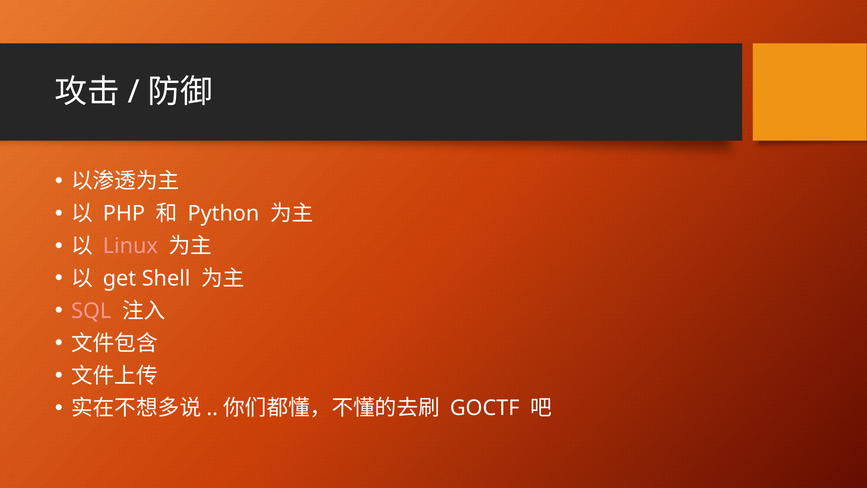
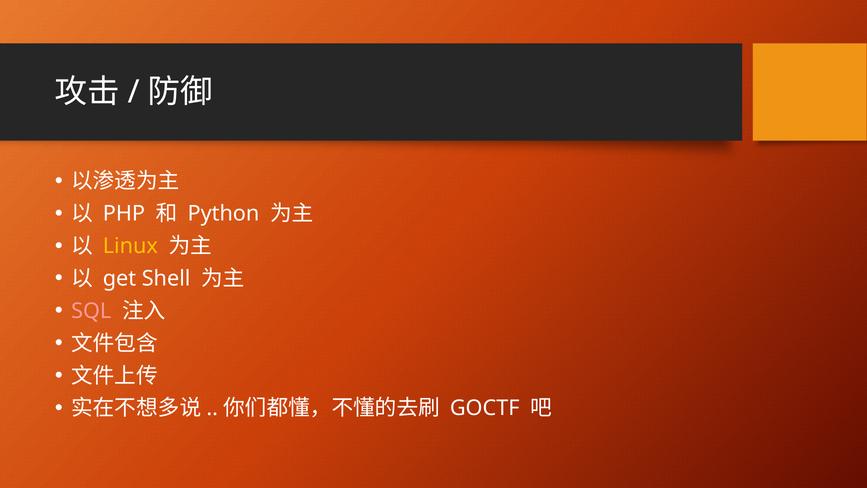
Linux colour: pink -> yellow
